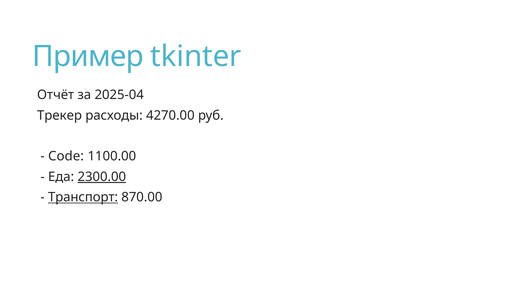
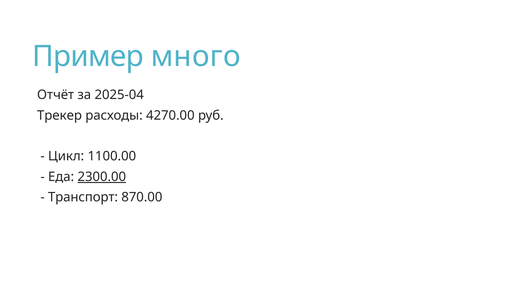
tkinter: tkinter -> много
Code: Code -> Цикл
Транспорт underline: present -> none
